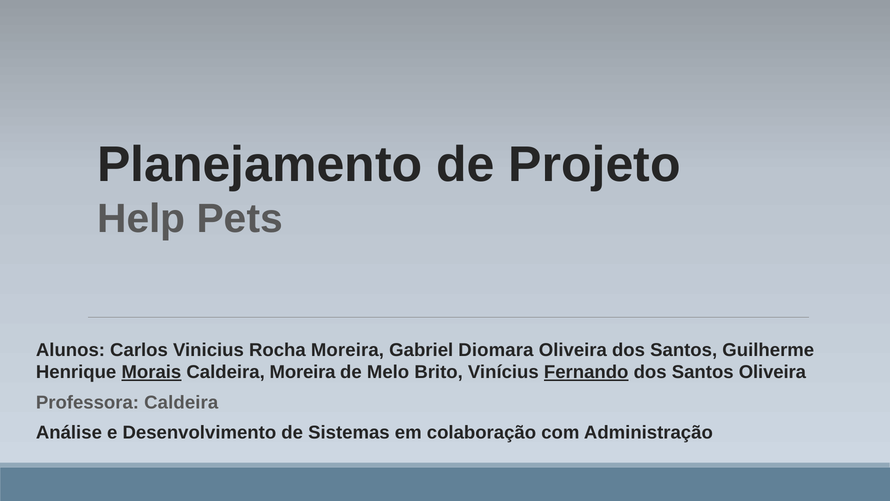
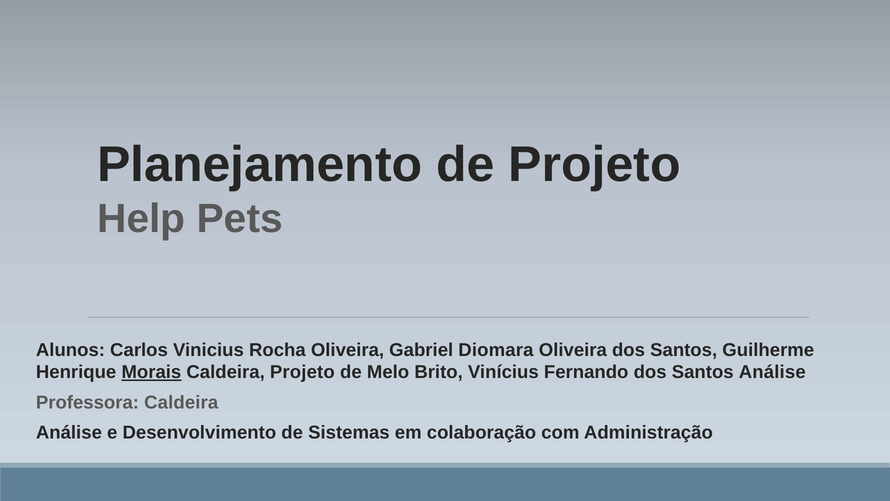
Rocha Moreira: Moreira -> Oliveira
Caldeira Moreira: Moreira -> Projeto
Fernando underline: present -> none
Santos Oliveira: Oliveira -> Análise
